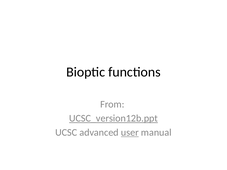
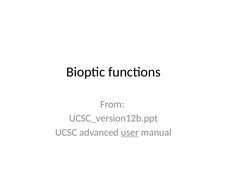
UCSC_version12b.ppt underline: present -> none
